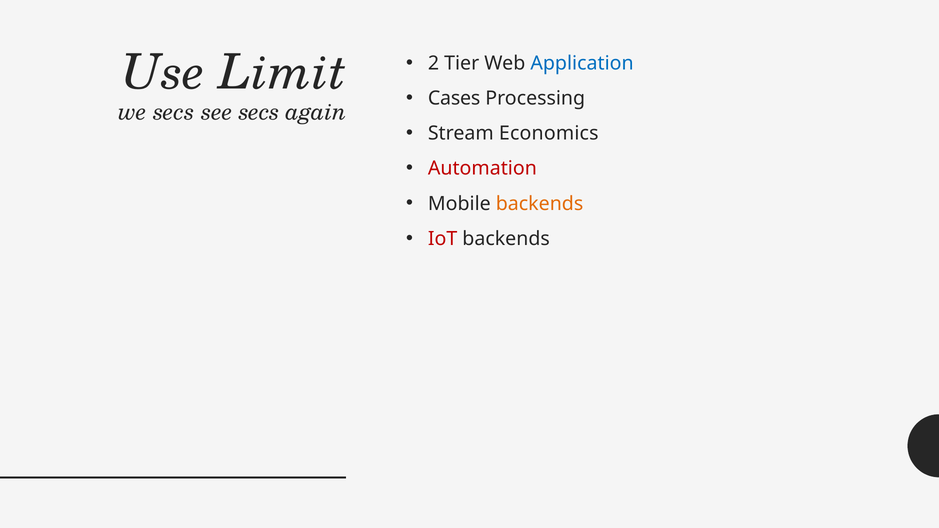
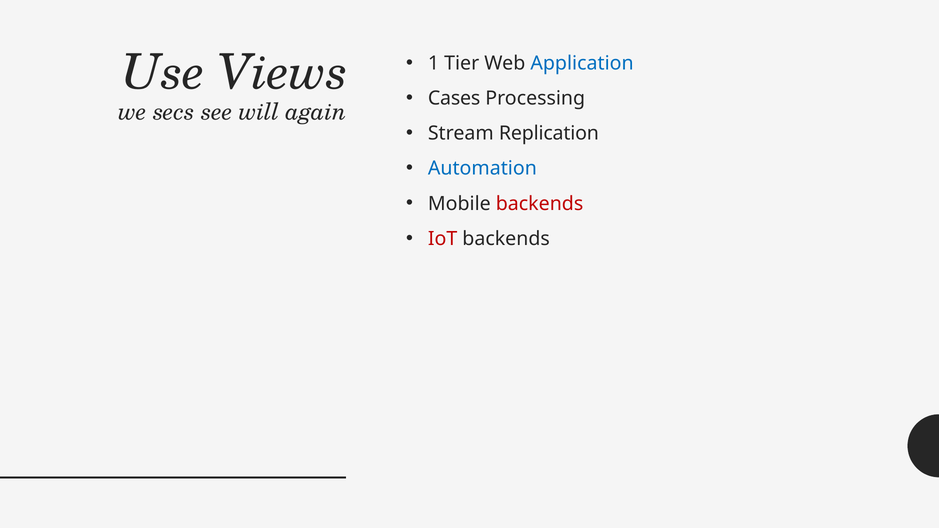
2: 2 -> 1
Limit: Limit -> Views
see secs: secs -> will
Economics: Economics -> Replication
Automation colour: red -> blue
backends at (540, 204) colour: orange -> red
